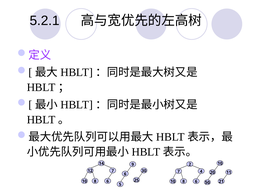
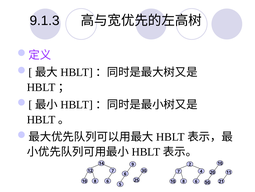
5.2.1: 5.2.1 -> 9.1.3
